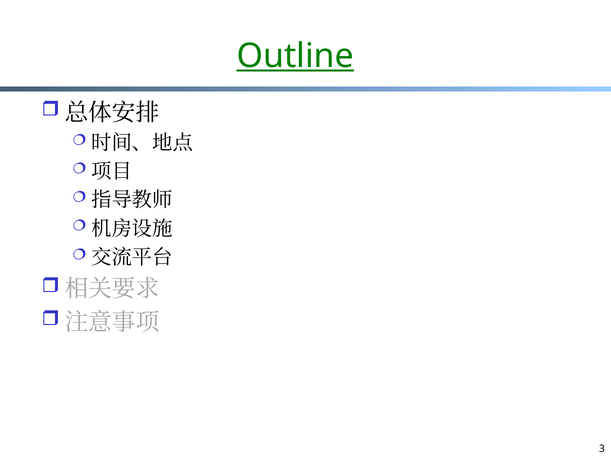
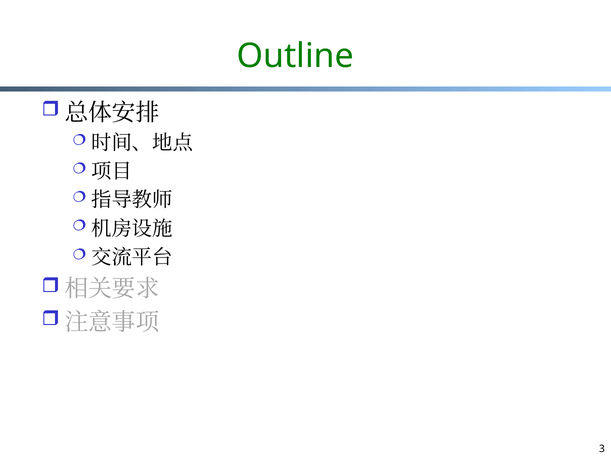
Outline underline: present -> none
